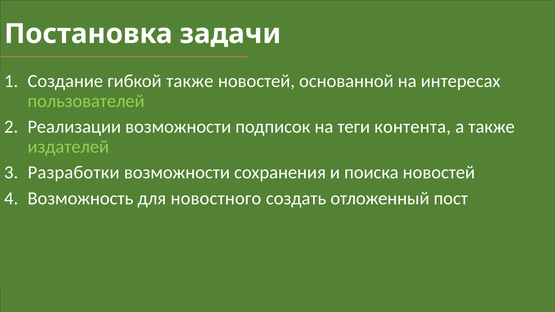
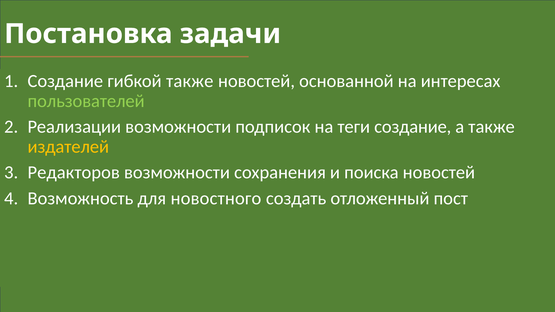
теги контента: контента -> создание
издателей colour: light green -> yellow
Разработки: Разработки -> Редакторов
